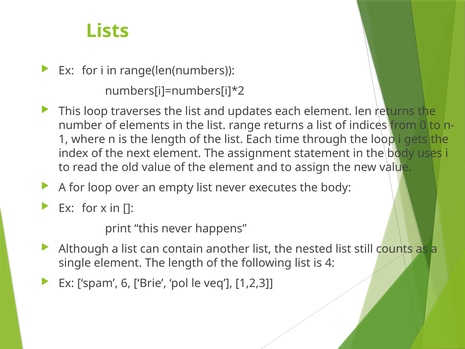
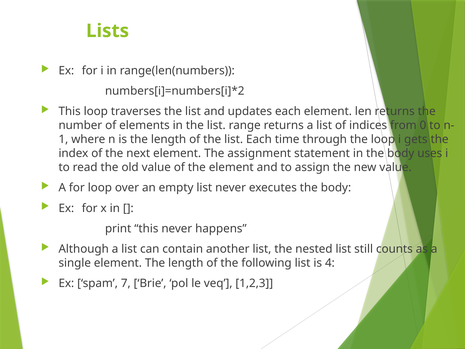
6: 6 -> 7
